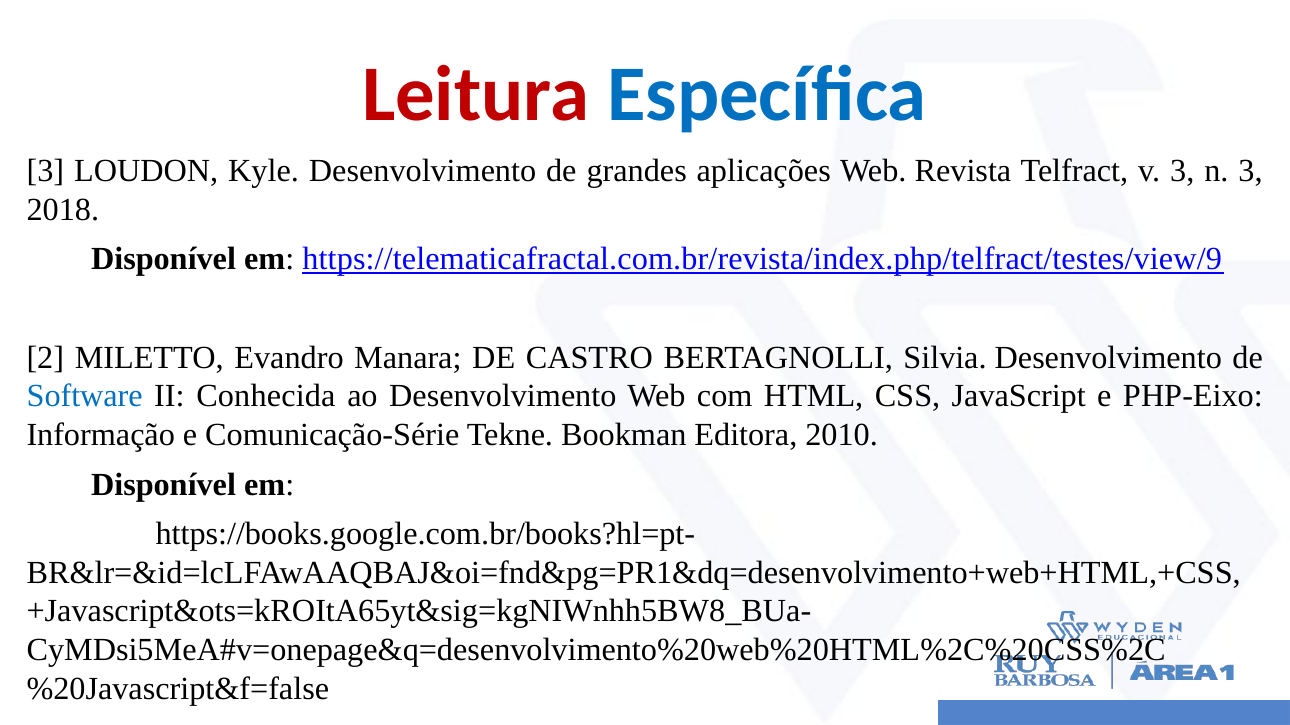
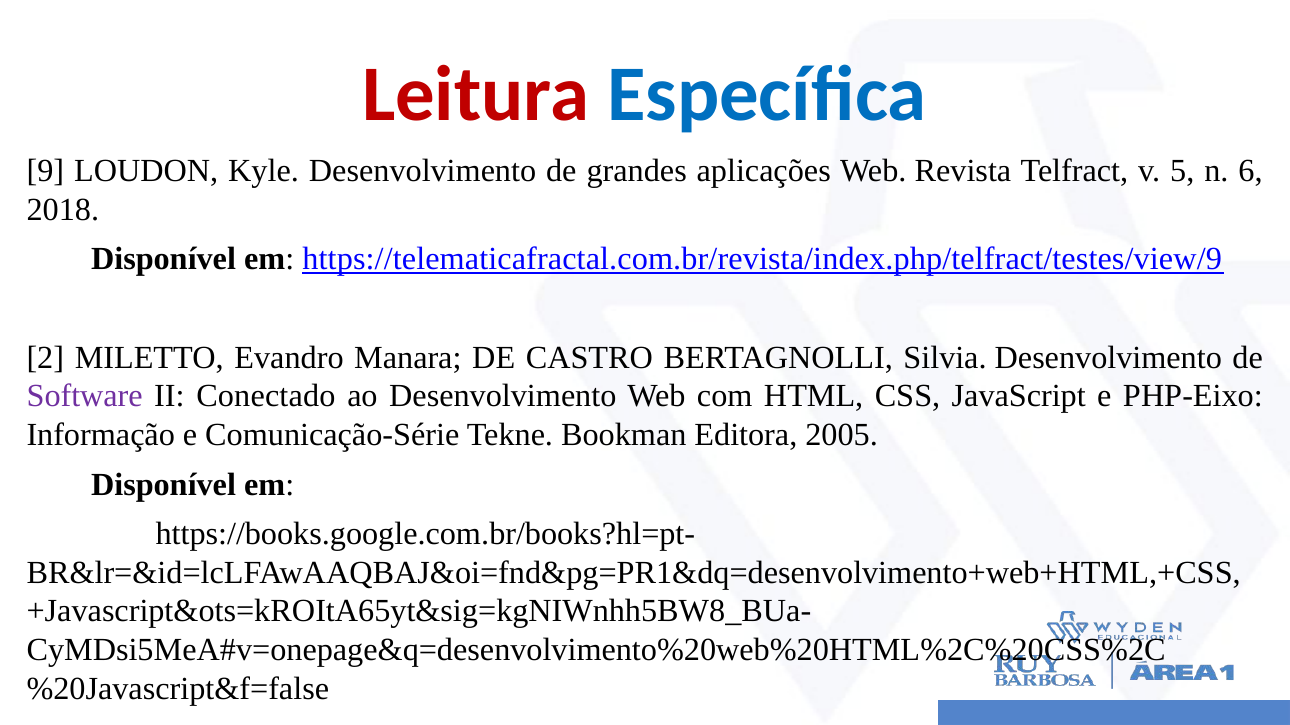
3 at (45, 171): 3 -> 9
v 3: 3 -> 5
n 3: 3 -> 6
Software colour: blue -> purple
Conhecida: Conhecida -> Conectado
2010: 2010 -> 2005
